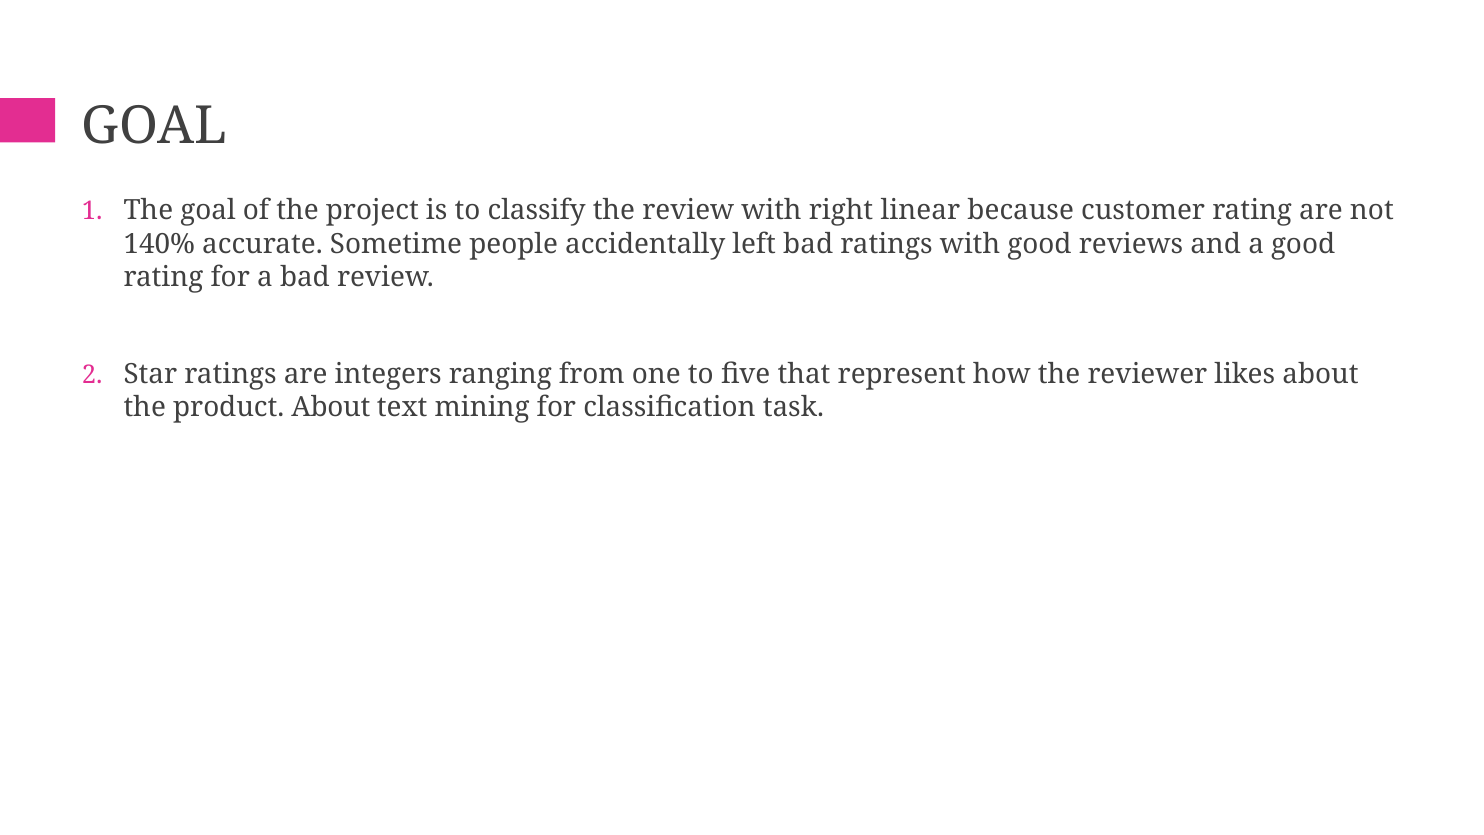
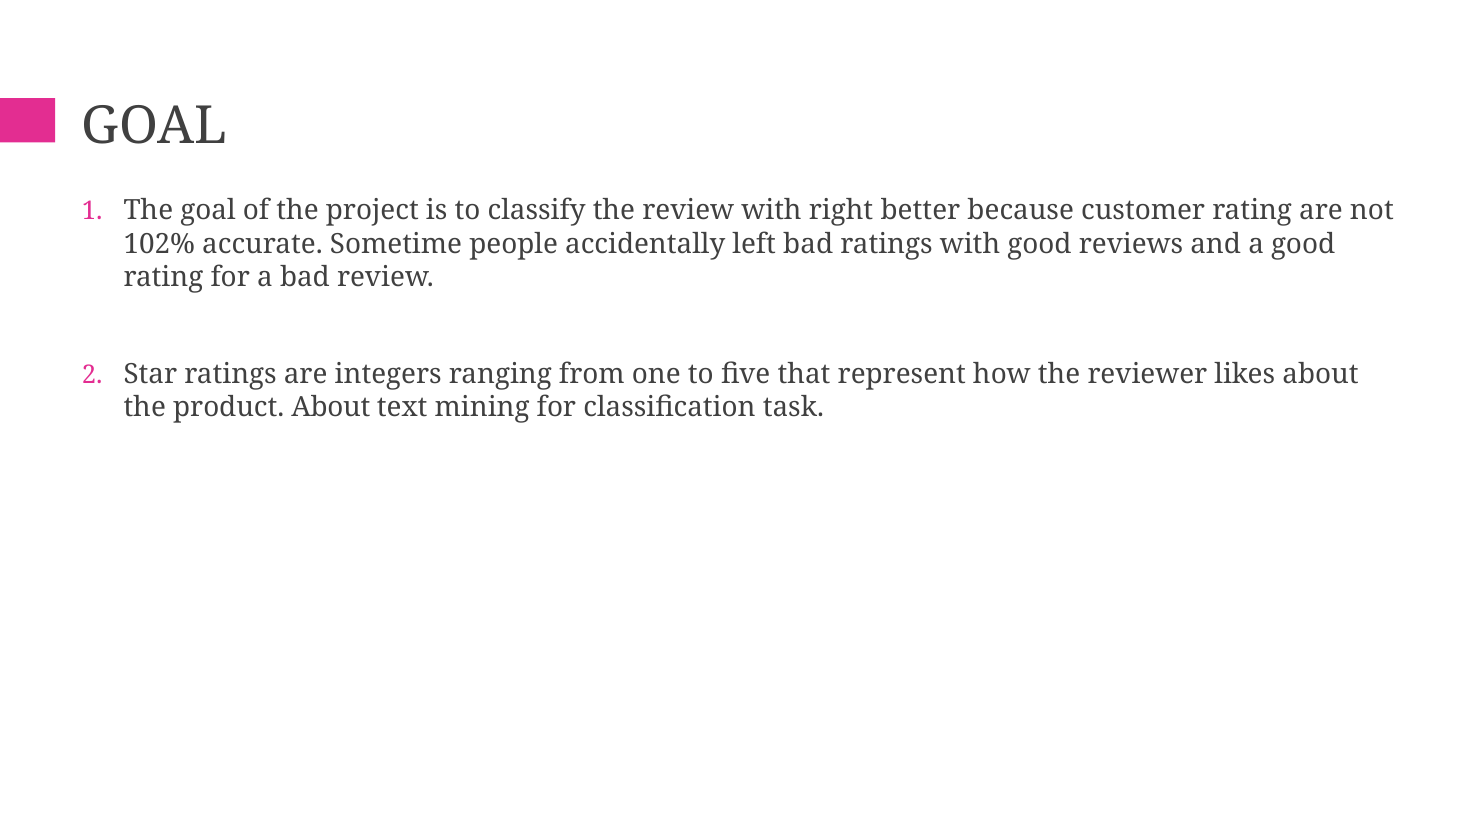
linear: linear -> better
140%: 140% -> 102%
